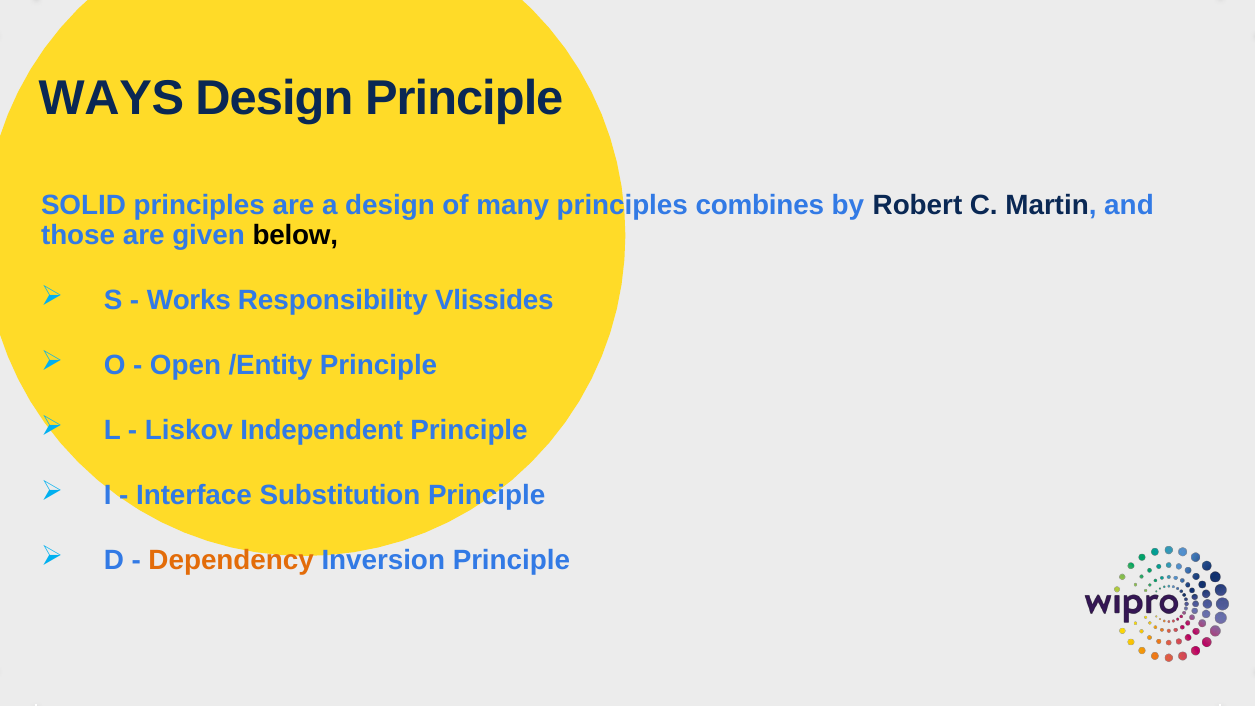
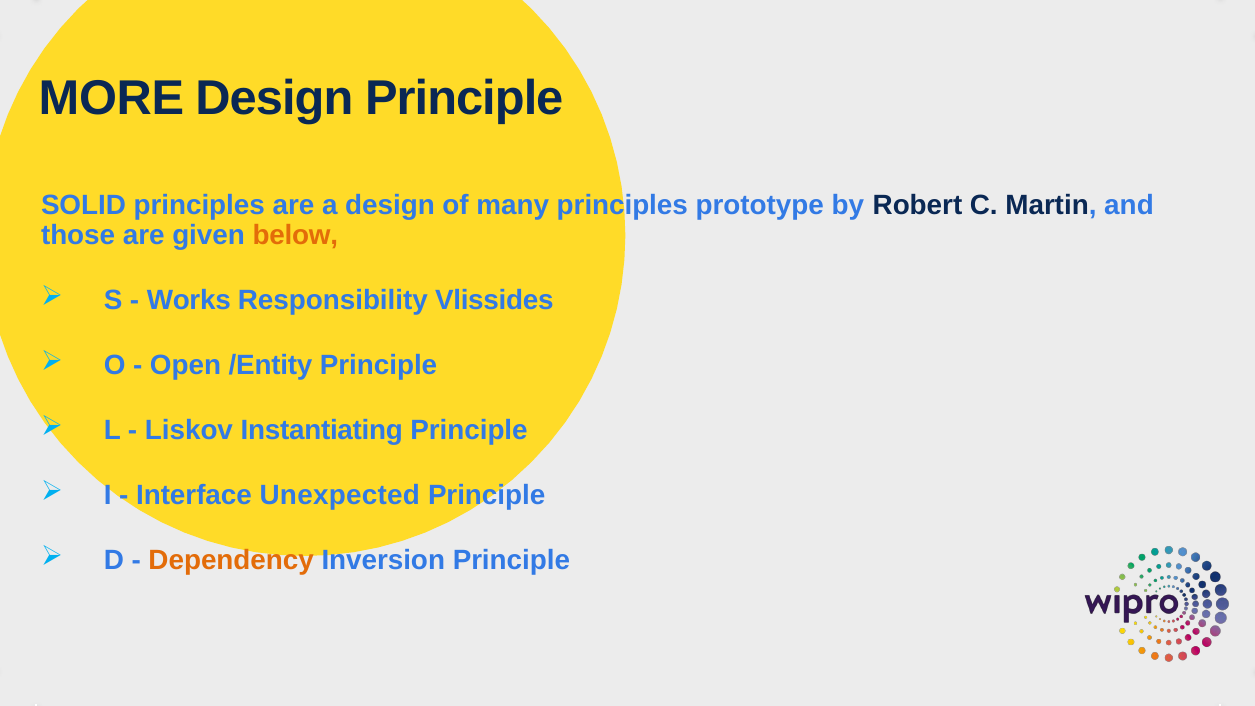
WAYS: WAYS -> MORE
combines: combines -> prototype
below colour: black -> orange
Independent: Independent -> Instantiating
Substitution: Substitution -> Unexpected
